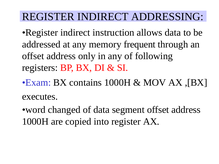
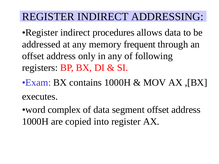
instruction: instruction -> procedures
changed: changed -> complex
